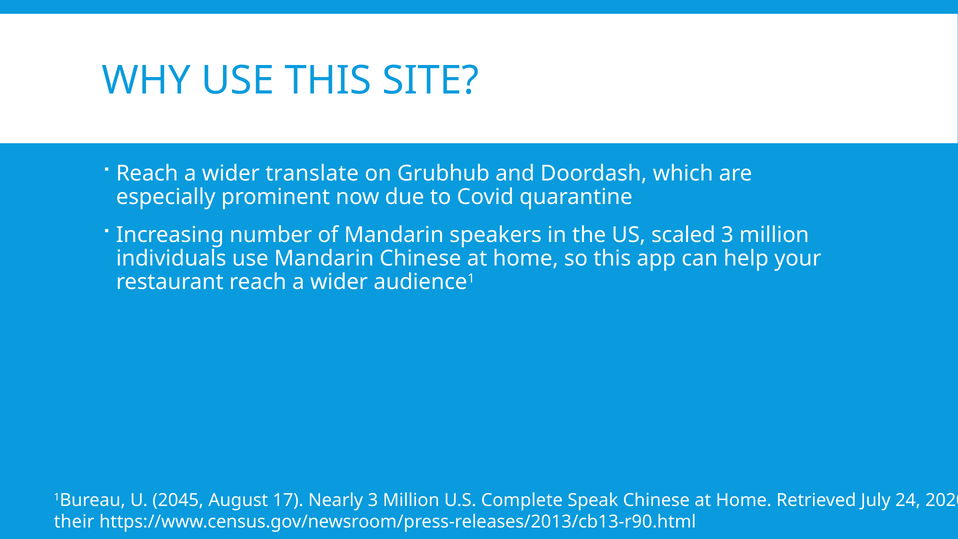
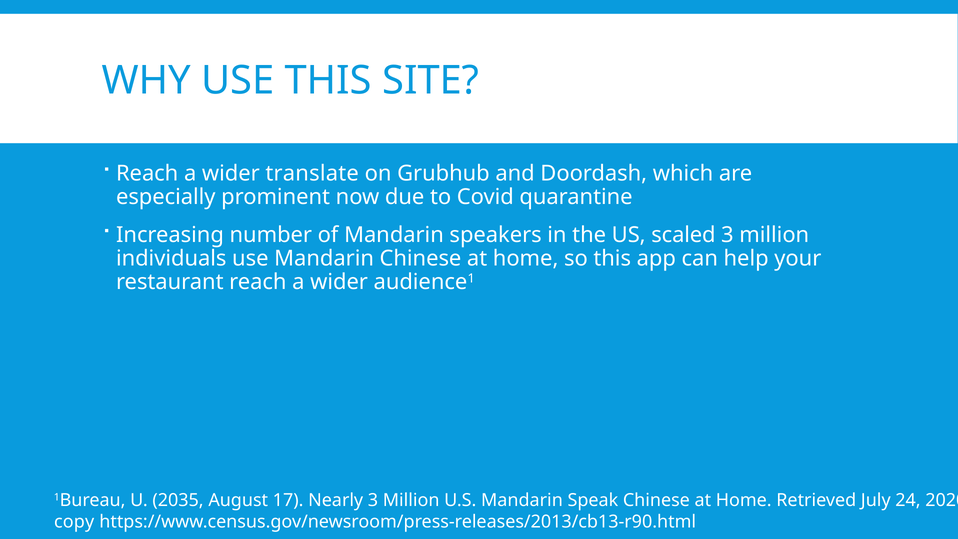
2045: 2045 -> 2035
U.S Complete: Complete -> Mandarin
their: their -> copy
